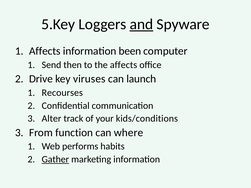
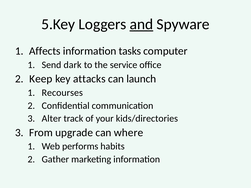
been: been -> tasks
then: then -> dark
the affects: affects -> service
Drive: Drive -> Keep
viruses: viruses -> attacks
kids/conditions: kids/conditions -> kids/directories
function: function -> upgrade
Gather underline: present -> none
